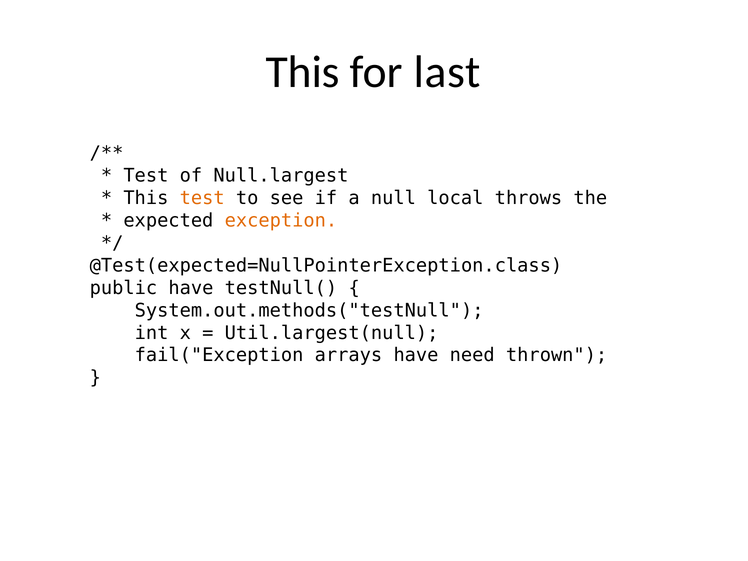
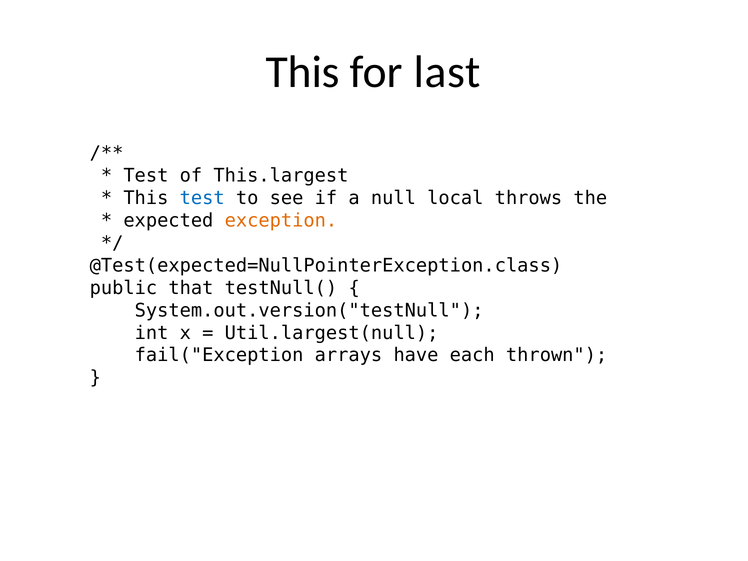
Null.largest: Null.largest -> This.largest
test at (202, 198) colour: orange -> blue
public have: have -> that
System.out.methods("testNull: System.out.methods("testNull -> System.out.version("testNull
need: need -> each
